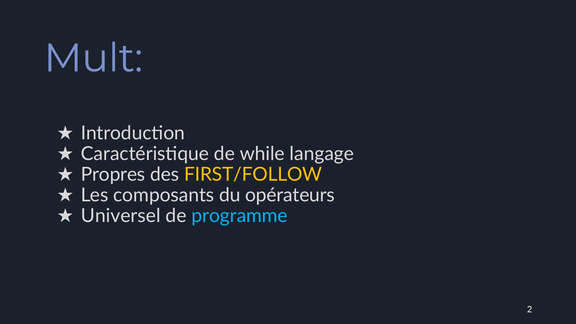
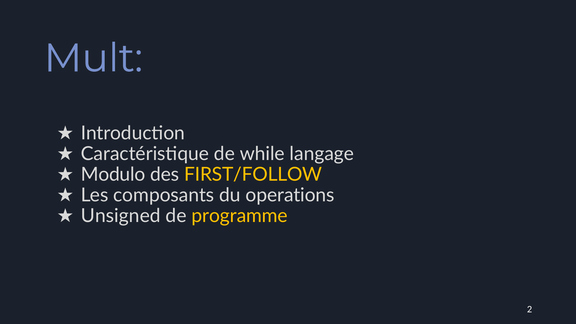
Propres: Propres -> Modulo
opérateurs: opérateurs -> operations
Universel: Universel -> Unsigned
programme colour: light blue -> yellow
